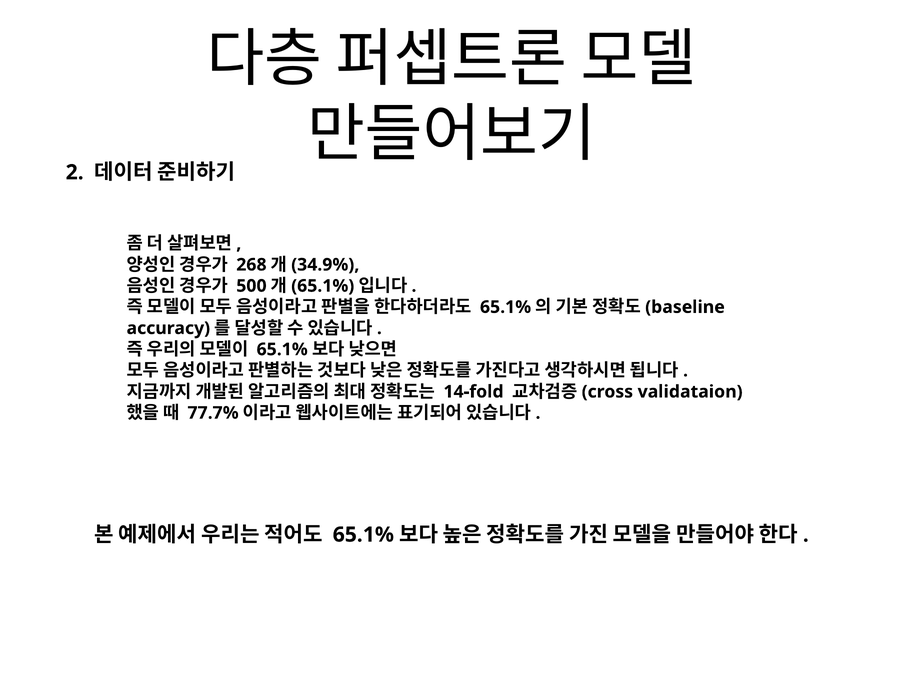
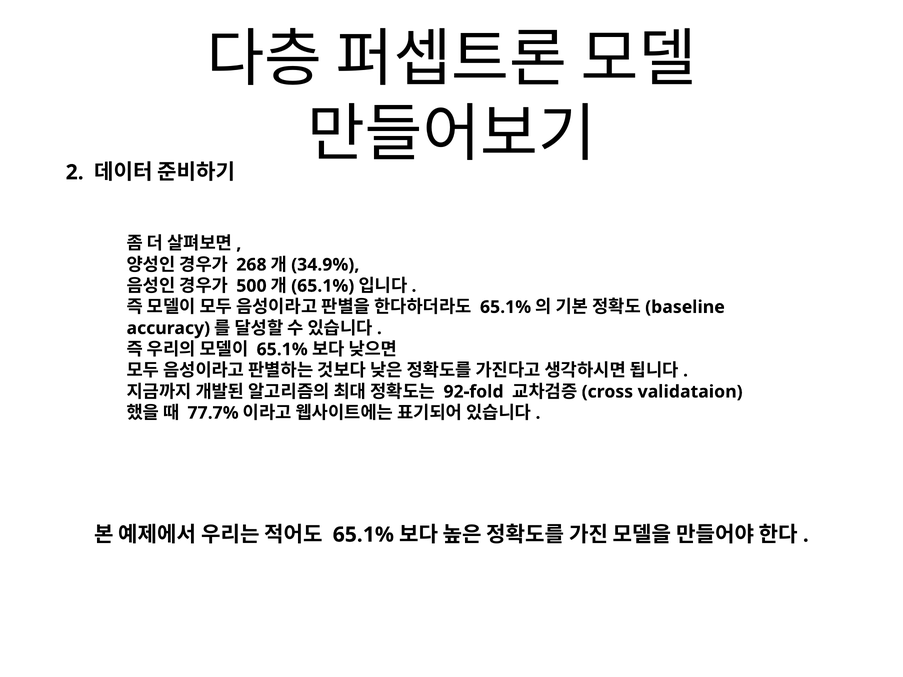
14-fold: 14-fold -> 92-fold
